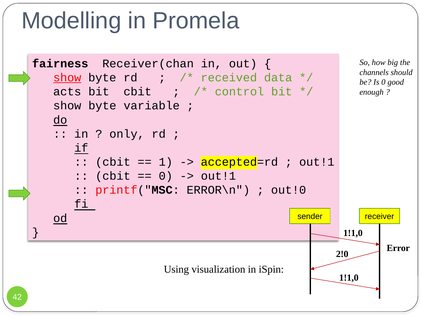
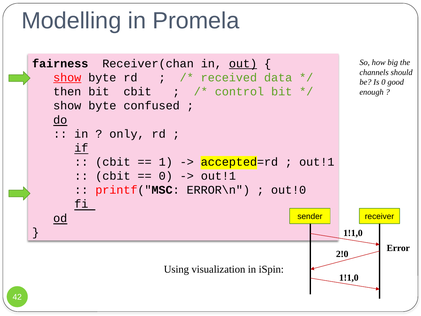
out underline: none -> present
acts: acts -> then
variable: variable -> confused
